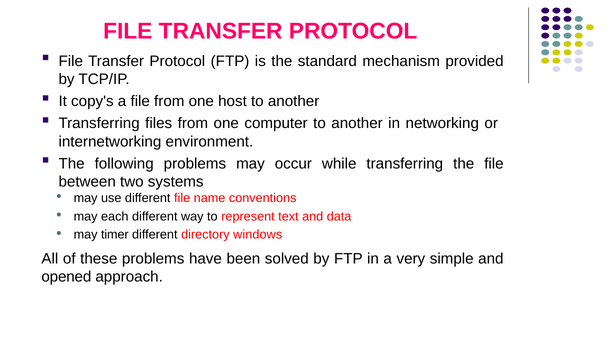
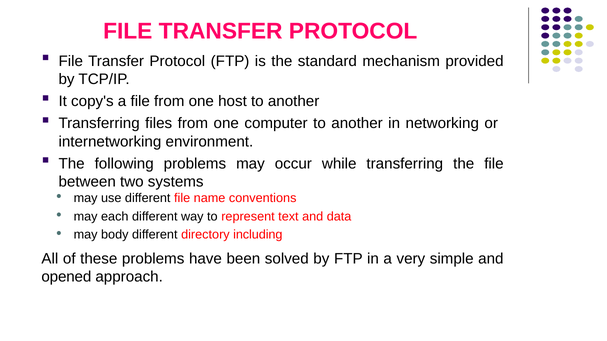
timer: timer -> body
windows: windows -> including
